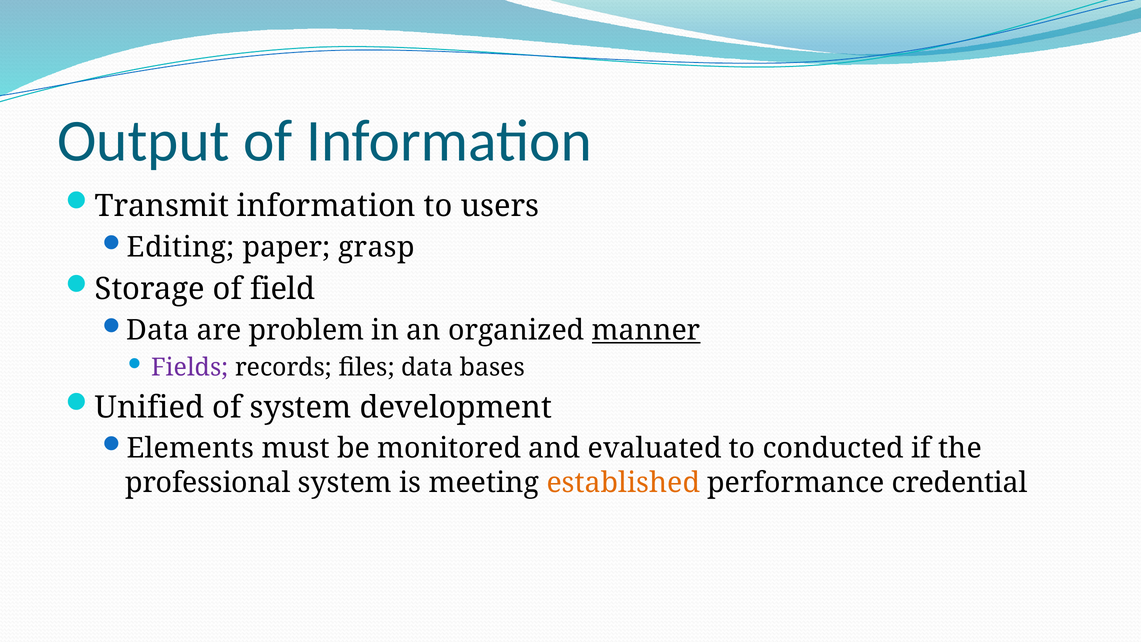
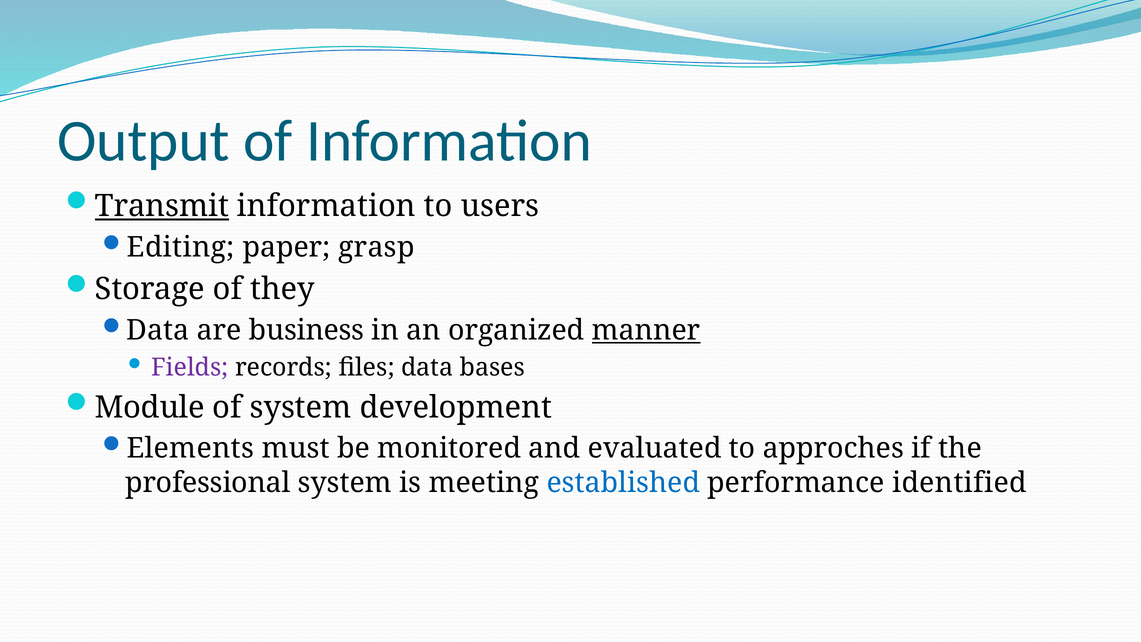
Transmit underline: none -> present
field: field -> they
problem: problem -> business
Unified: Unified -> Module
conducted: conducted -> approches
established colour: orange -> blue
credential: credential -> identified
